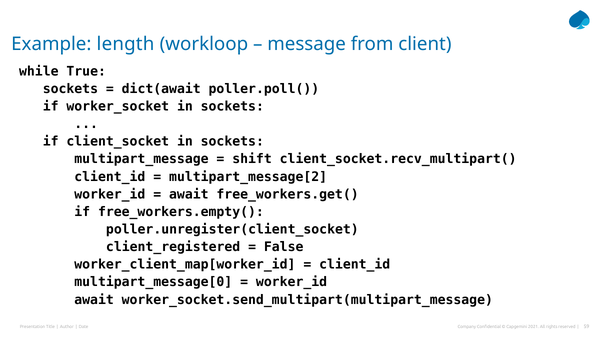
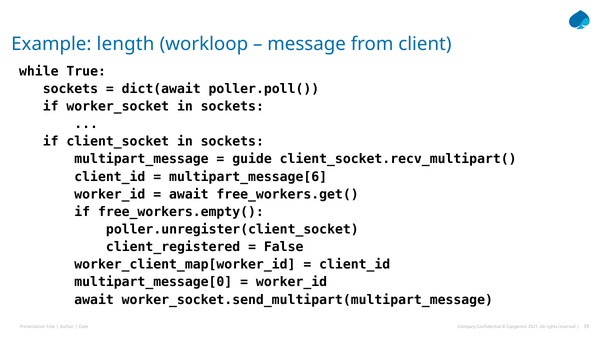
shift: shift -> guide
multipart_message[2: multipart_message[2 -> multipart_message[6
